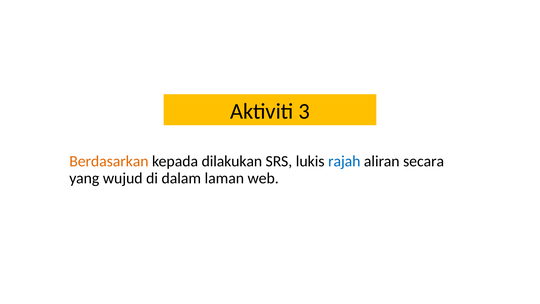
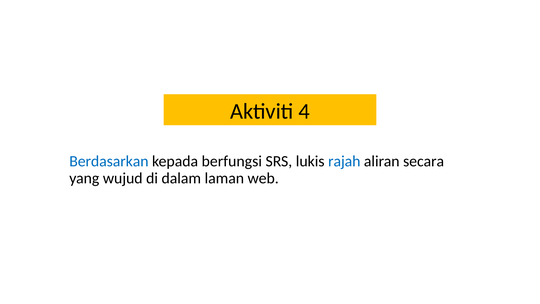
3: 3 -> 4
Berdasarkan colour: orange -> blue
dilakukan: dilakukan -> berfungsi
